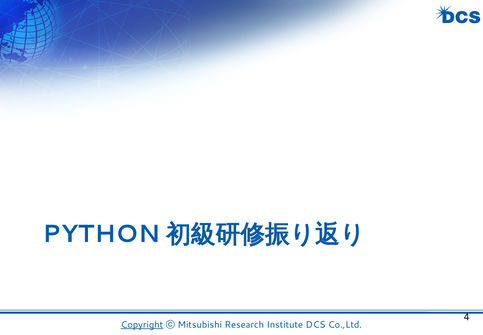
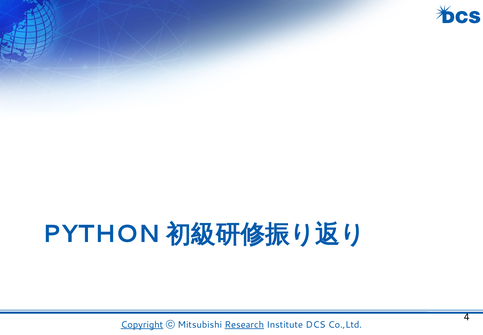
Research underline: none -> present
